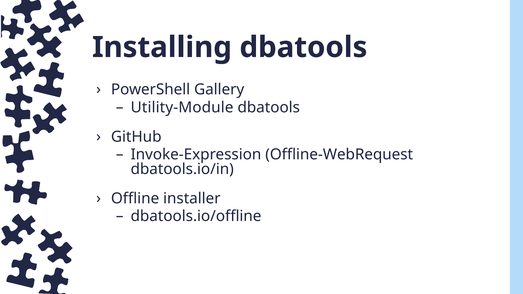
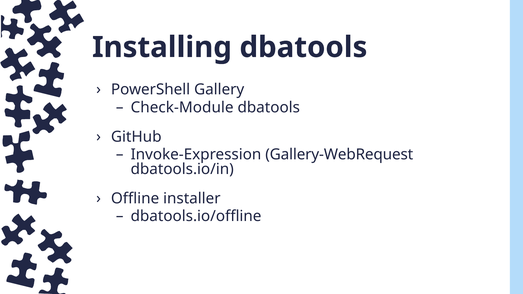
Utility-Module: Utility-Module -> Check-Module
Offline-WebRequest: Offline-WebRequest -> Gallery-WebRequest
